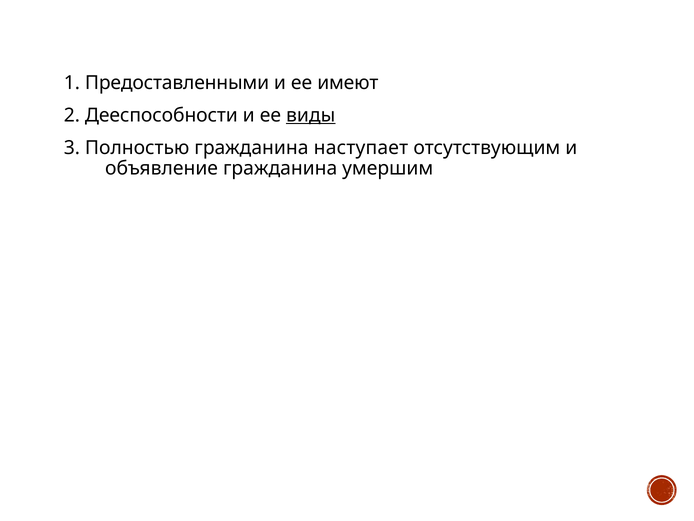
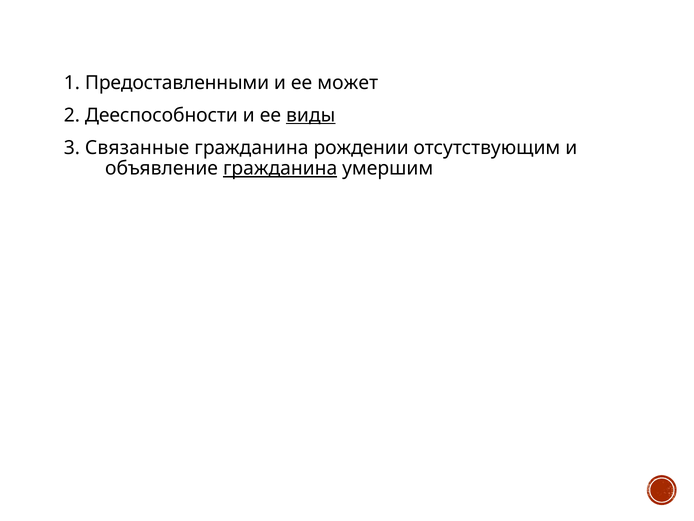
имеют: имеют -> может
Полностью: Полностью -> Связанные
наступает: наступает -> рождении
гражданина at (280, 168) underline: none -> present
